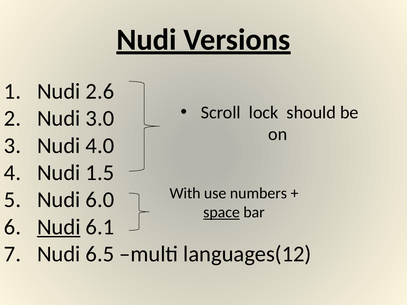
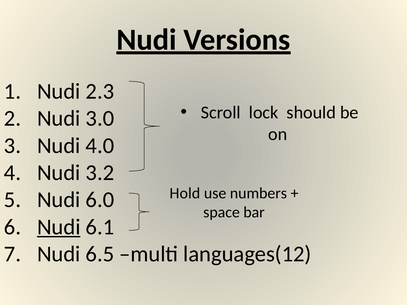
2.6: 2.6 -> 2.3
1.5: 1.5 -> 3.2
With: With -> Hold
space underline: present -> none
